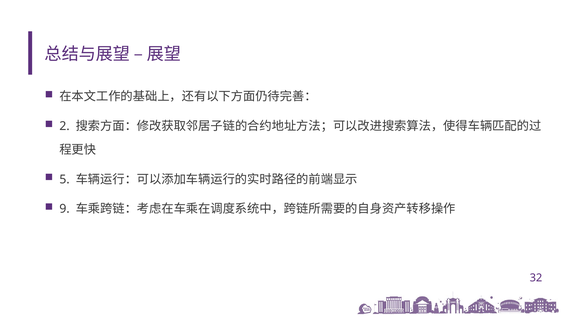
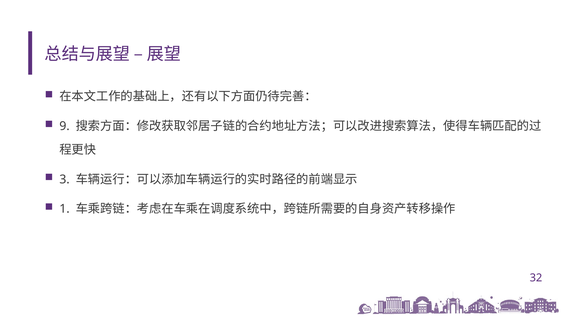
2: 2 -> 9
5: 5 -> 3
9: 9 -> 1
